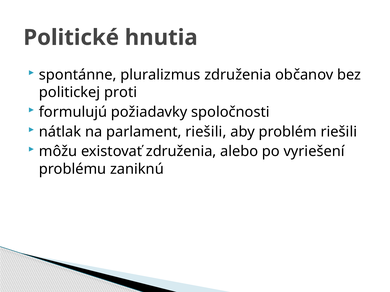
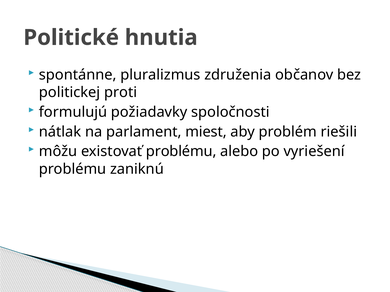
parlament riešili: riešili -> miest
existovať združenia: združenia -> problému
